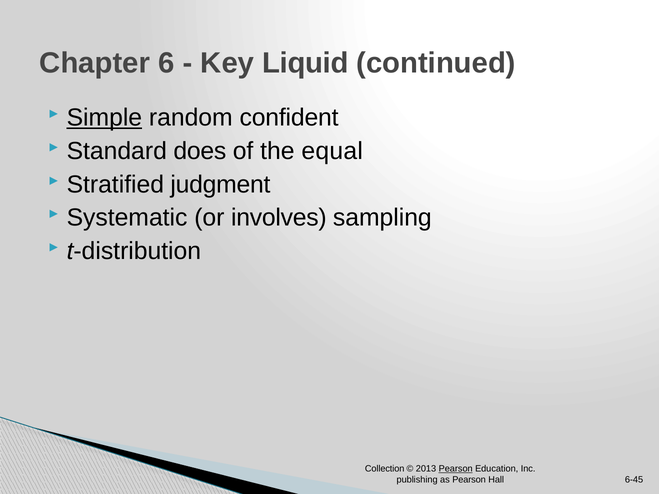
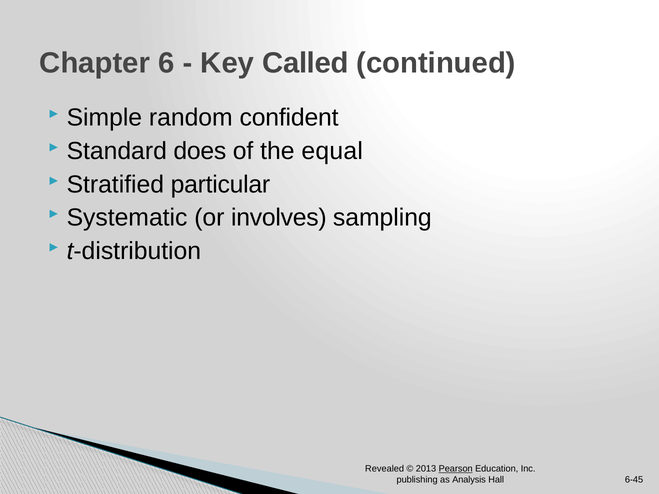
Liquid: Liquid -> Called
Simple underline: present -> none
judgment: judgment -> particular
Collection: Collection -> Revealed
as Pearson: Pearson -> Analysis
